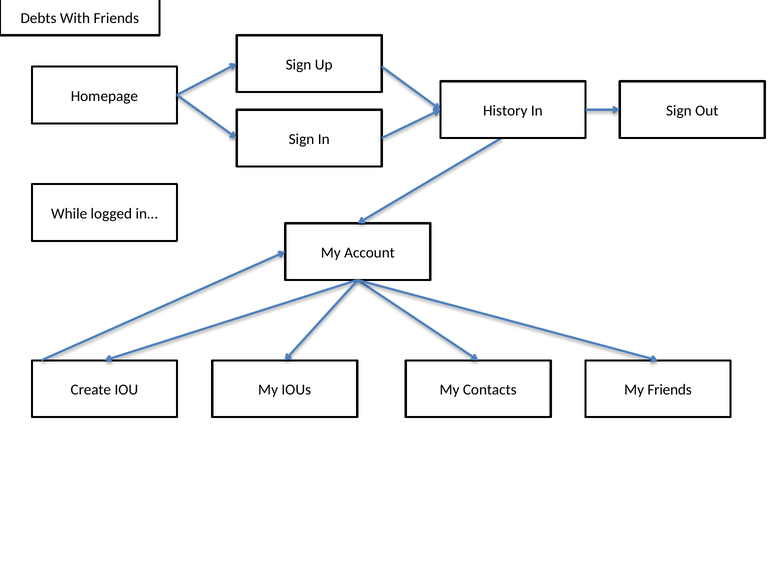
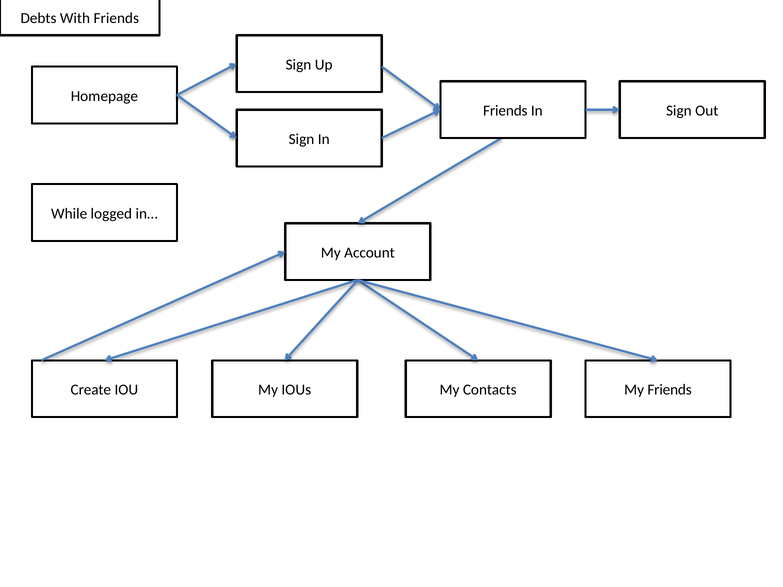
History at (505, 111): History -> Friends
